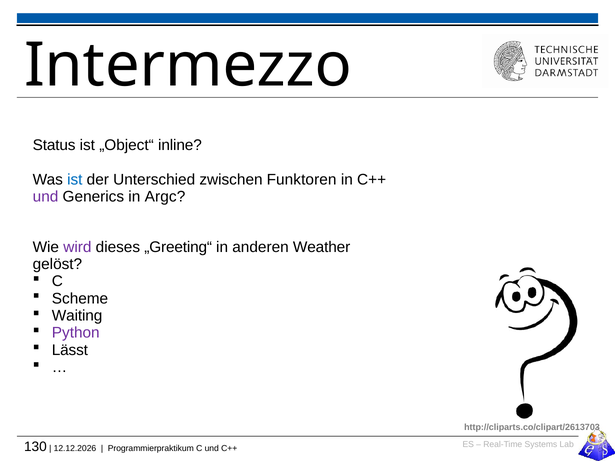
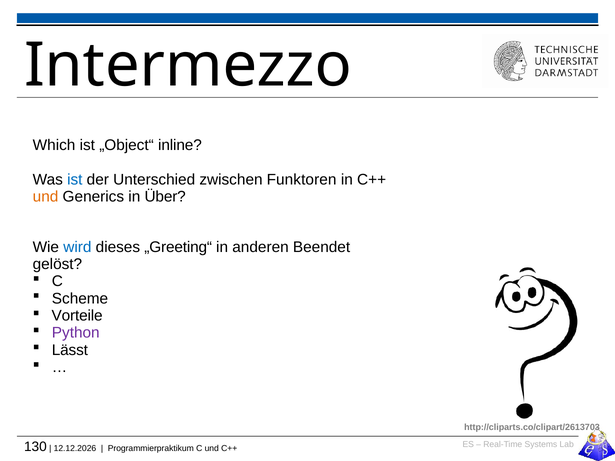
Status: Status -> Which
und at (46, 197) colour: purple -> orange
Argc: Argc -> Über
wird colour: purple -> blue
Weather: Weather -> Beendet
Waiting: Waiting -> Vorteile
